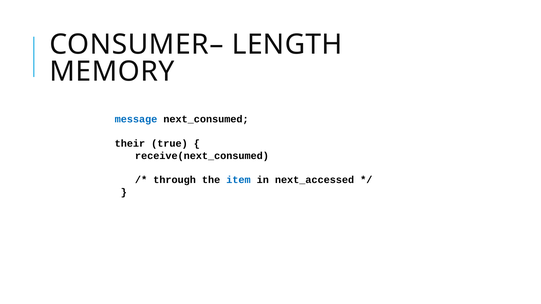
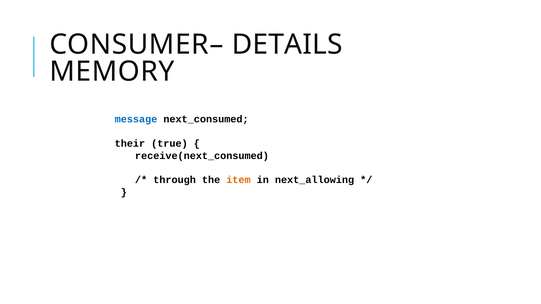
LENGTH: LENGTH -> DETAILS
item colour: blue -> orange
next_accessed: next_accessed -> next_allowing
